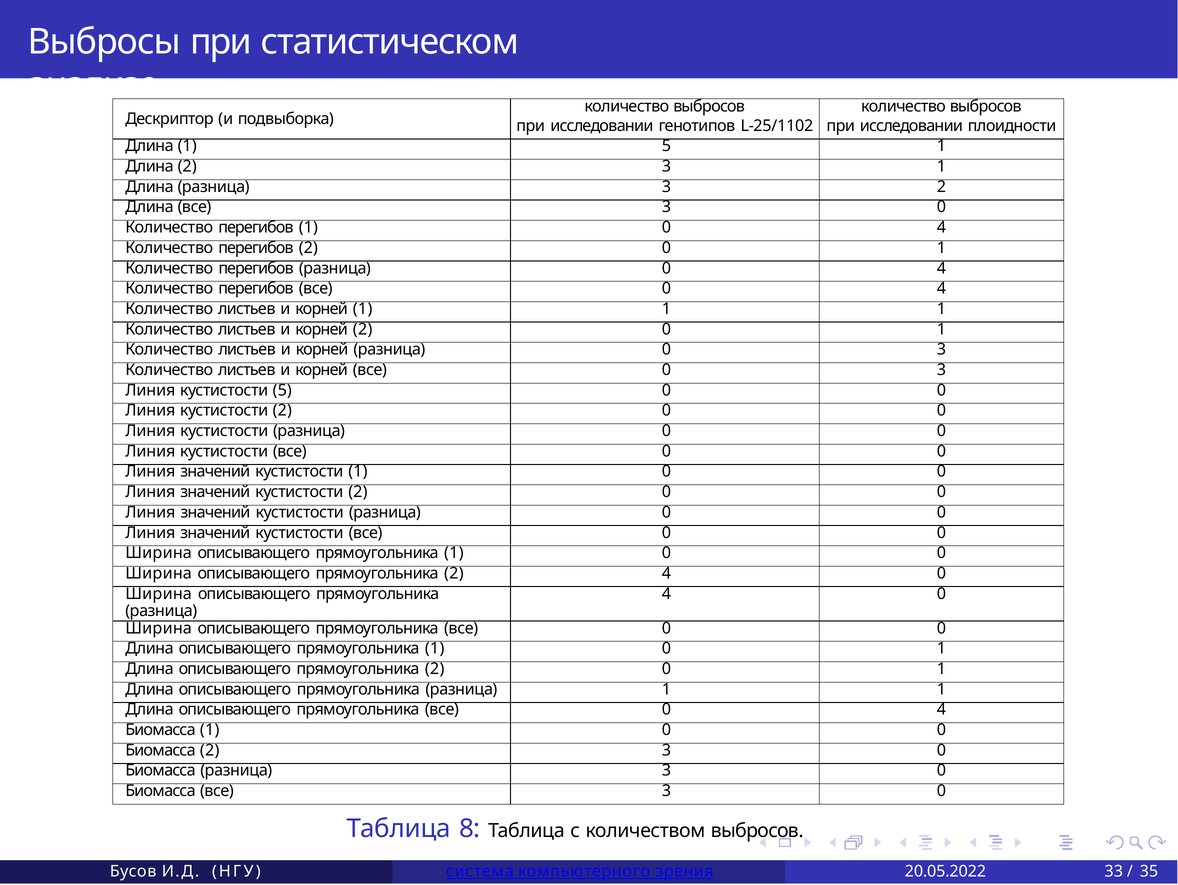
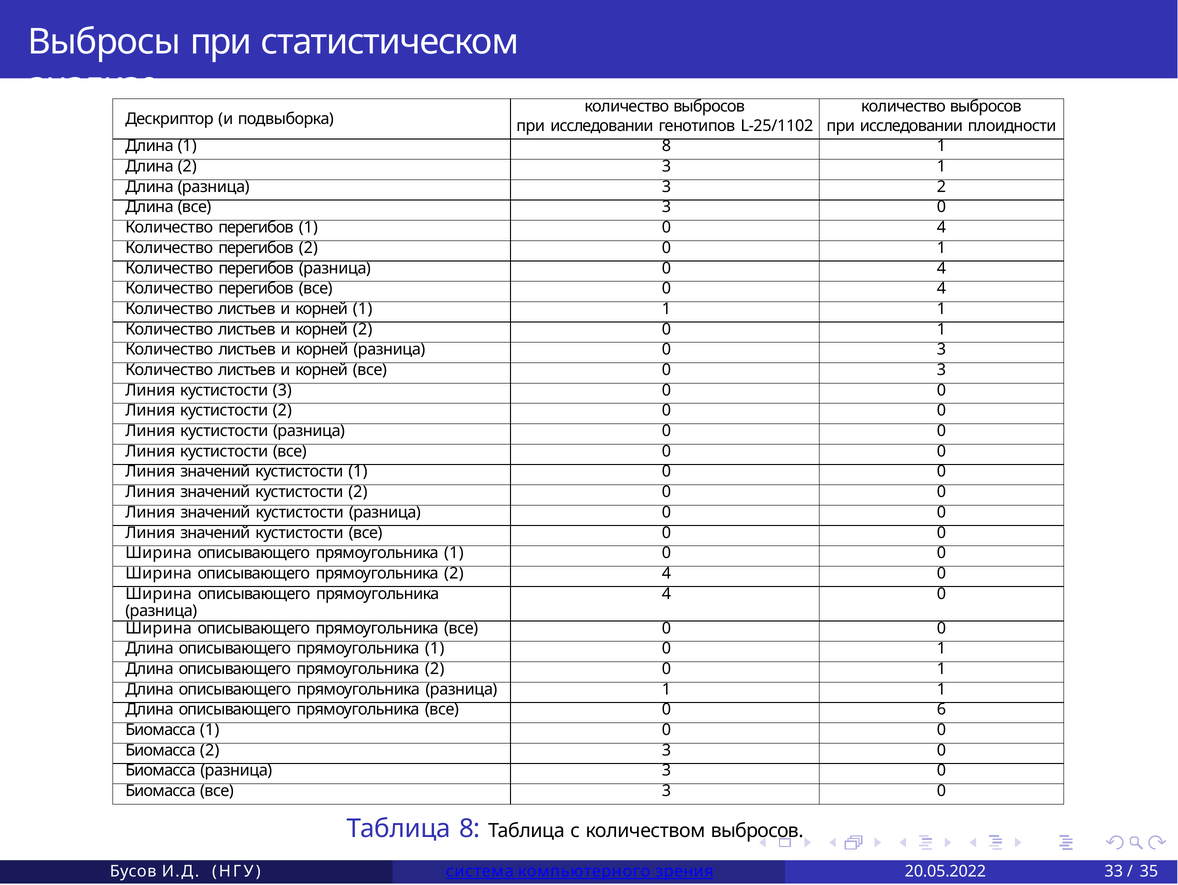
1 5: 5 -> 8
кустистости 5: 5 -> 3
прямоугольника все 0 4: 4 -> 6
